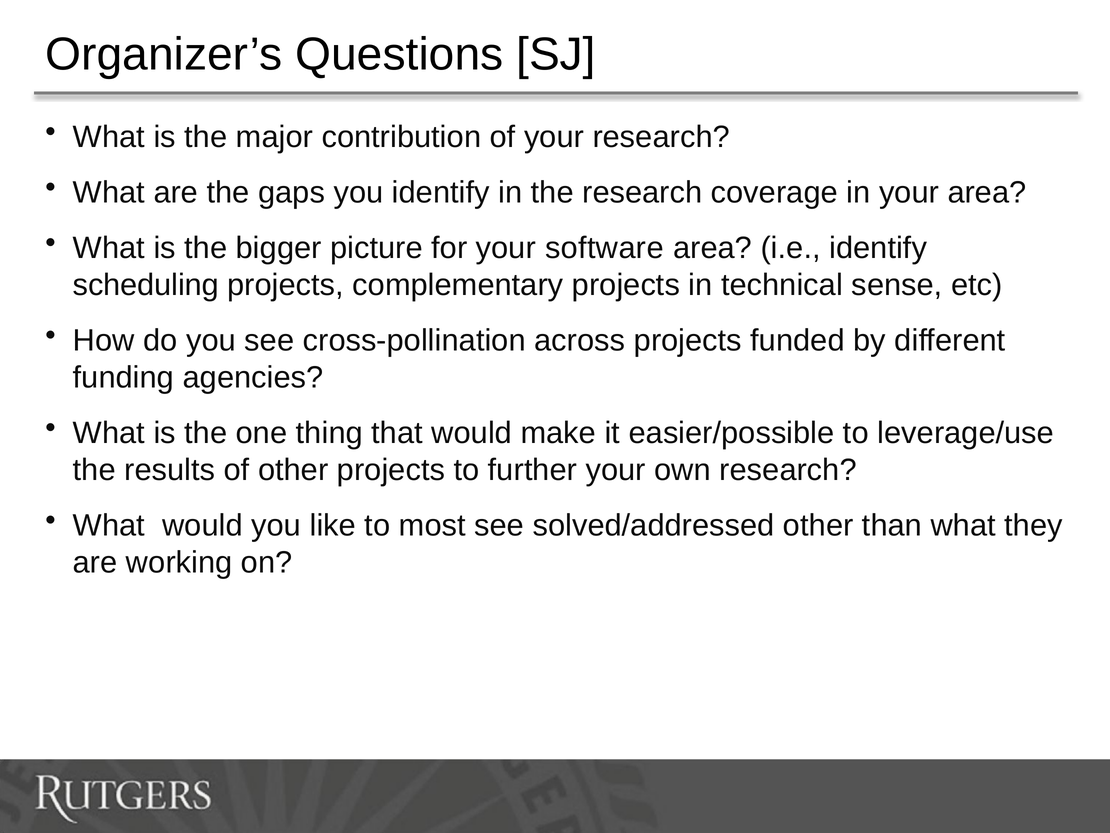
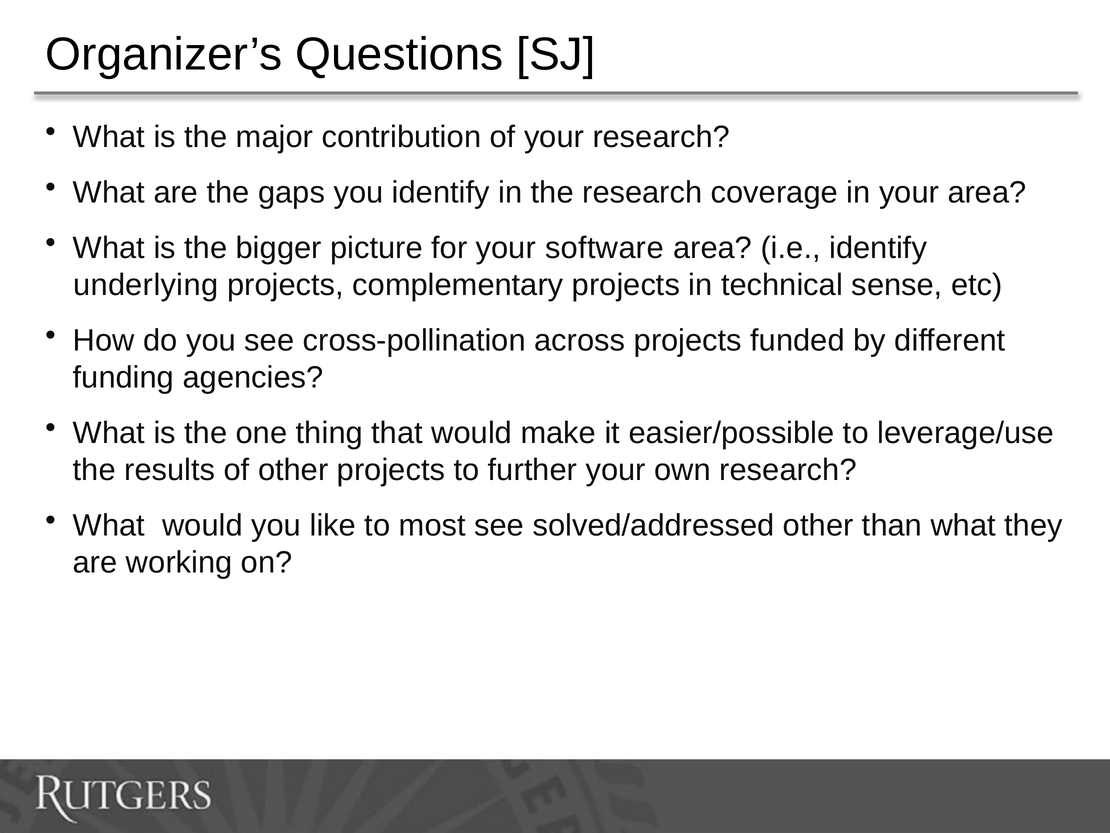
scheduling: scheduling -> underlying
